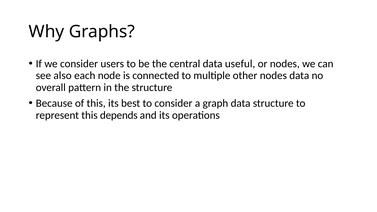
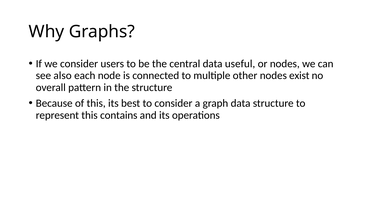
nodes data: data -> exist
depends: depends -> contains
